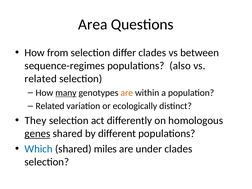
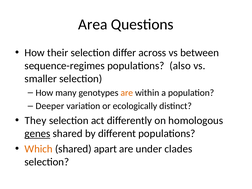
from: from -> their
differ clades: clades -> across
related at (41, 79): related -> smaller
many underline: present -> none
Related at (50, 106): Related -> Deeper
Which colour: blue -> orange
miles: miles -> apart
